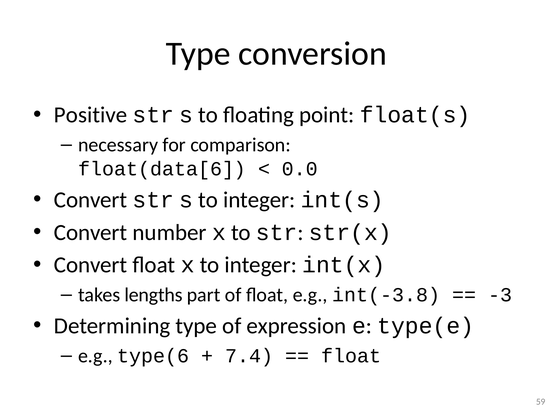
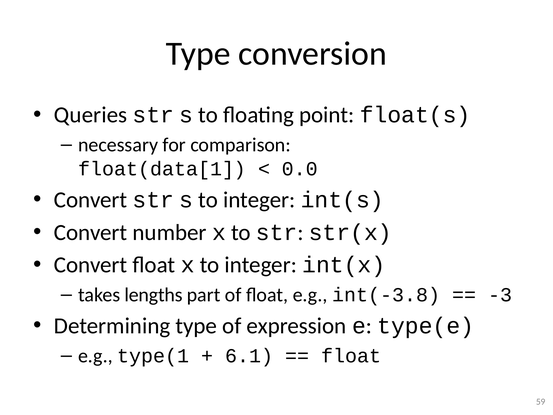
Positive: Positive -> Queries
float(data[6: float(data[6 -> float(data[1
type(6: type(6 -> type(1
7.4: 7.4 -> 6.1
